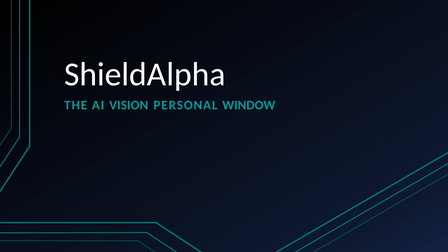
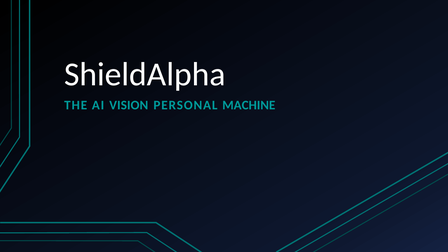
WINDOW: WINDOW -> MACHINE
